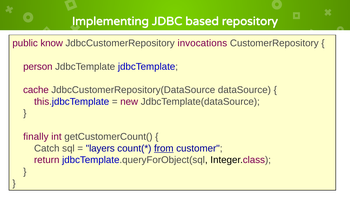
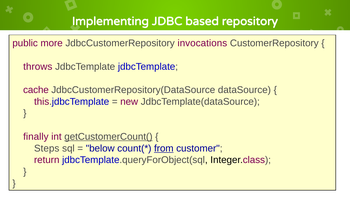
know: know -> more
person: person -> throws
getCustomerCount( underline: none -> present
Catch: Catch -> Steps
layers: layers -> below
